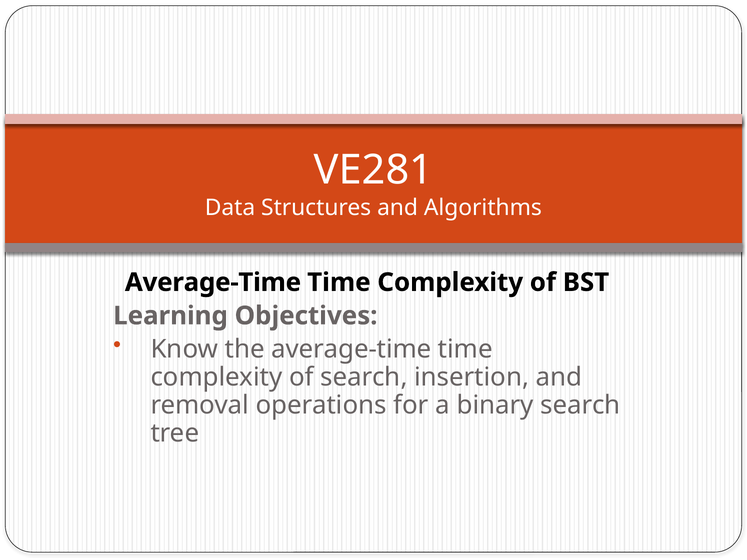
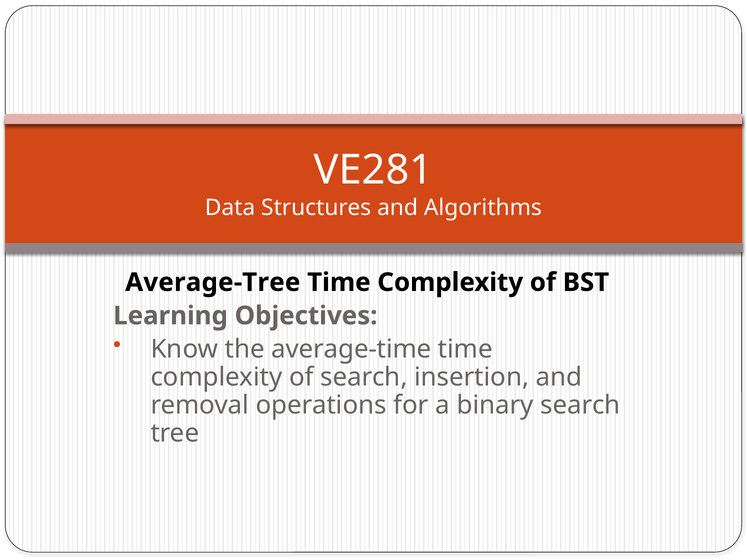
Average-Time at (213, 283): Average-Time -> Average-Tree
